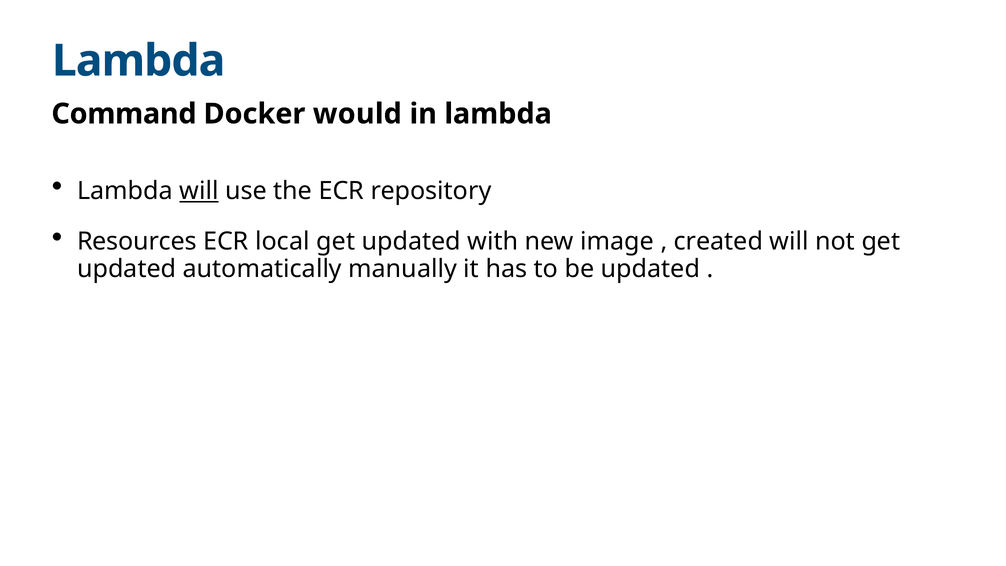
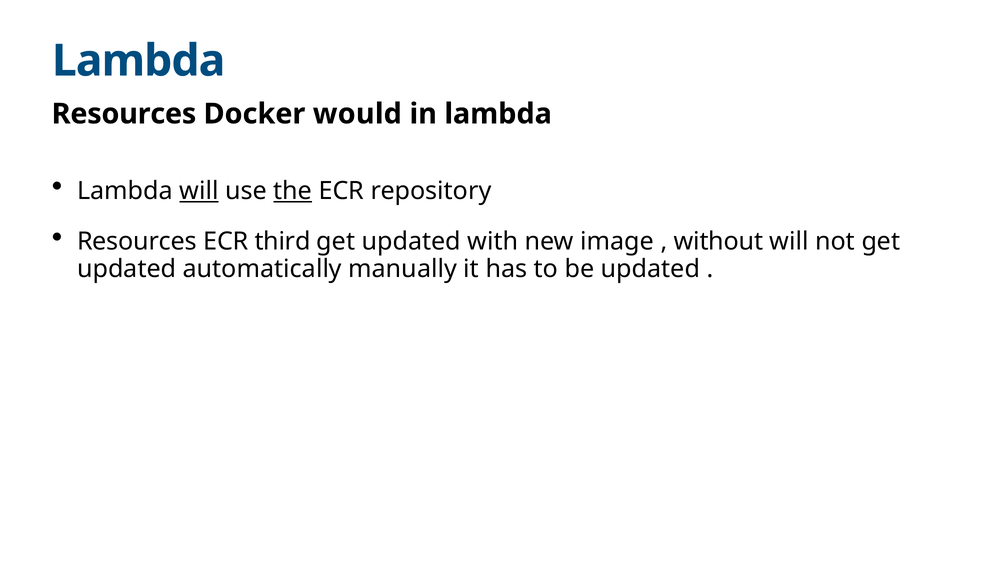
Command at (124, 114): Command -> Resources
the underline: none -> present
local: local -> third
created: created -> without
